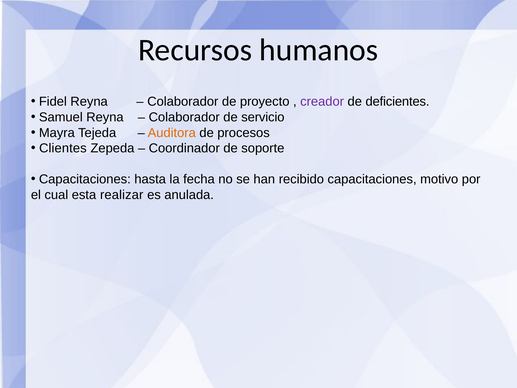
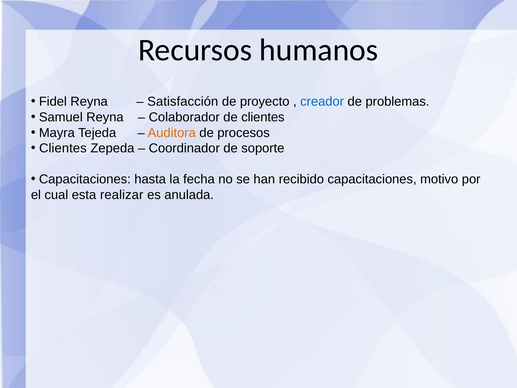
Colaborador at (183, 102): Colaborador -> Satisfacción
creador colour: purple -> blue
deficientes: deficientes -> problemas
de servicio: servicio -> clientes
